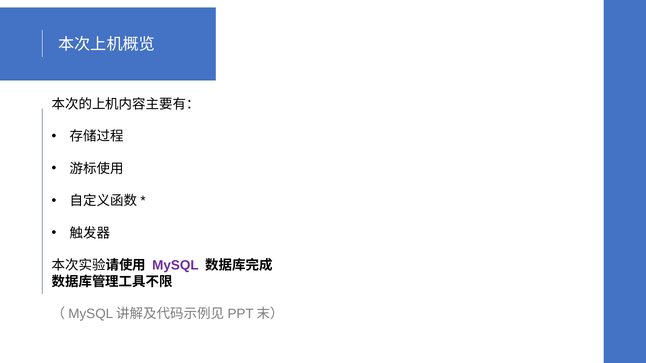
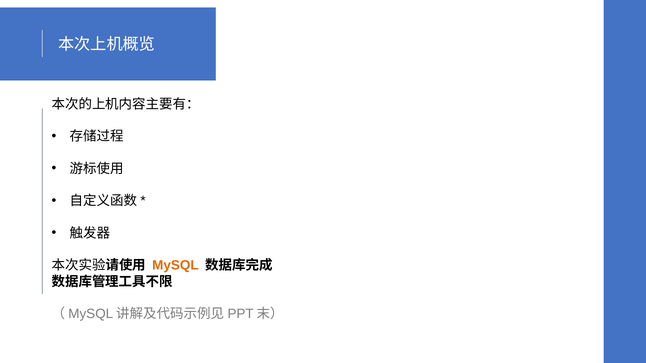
MySQL colour: purple -> orange
